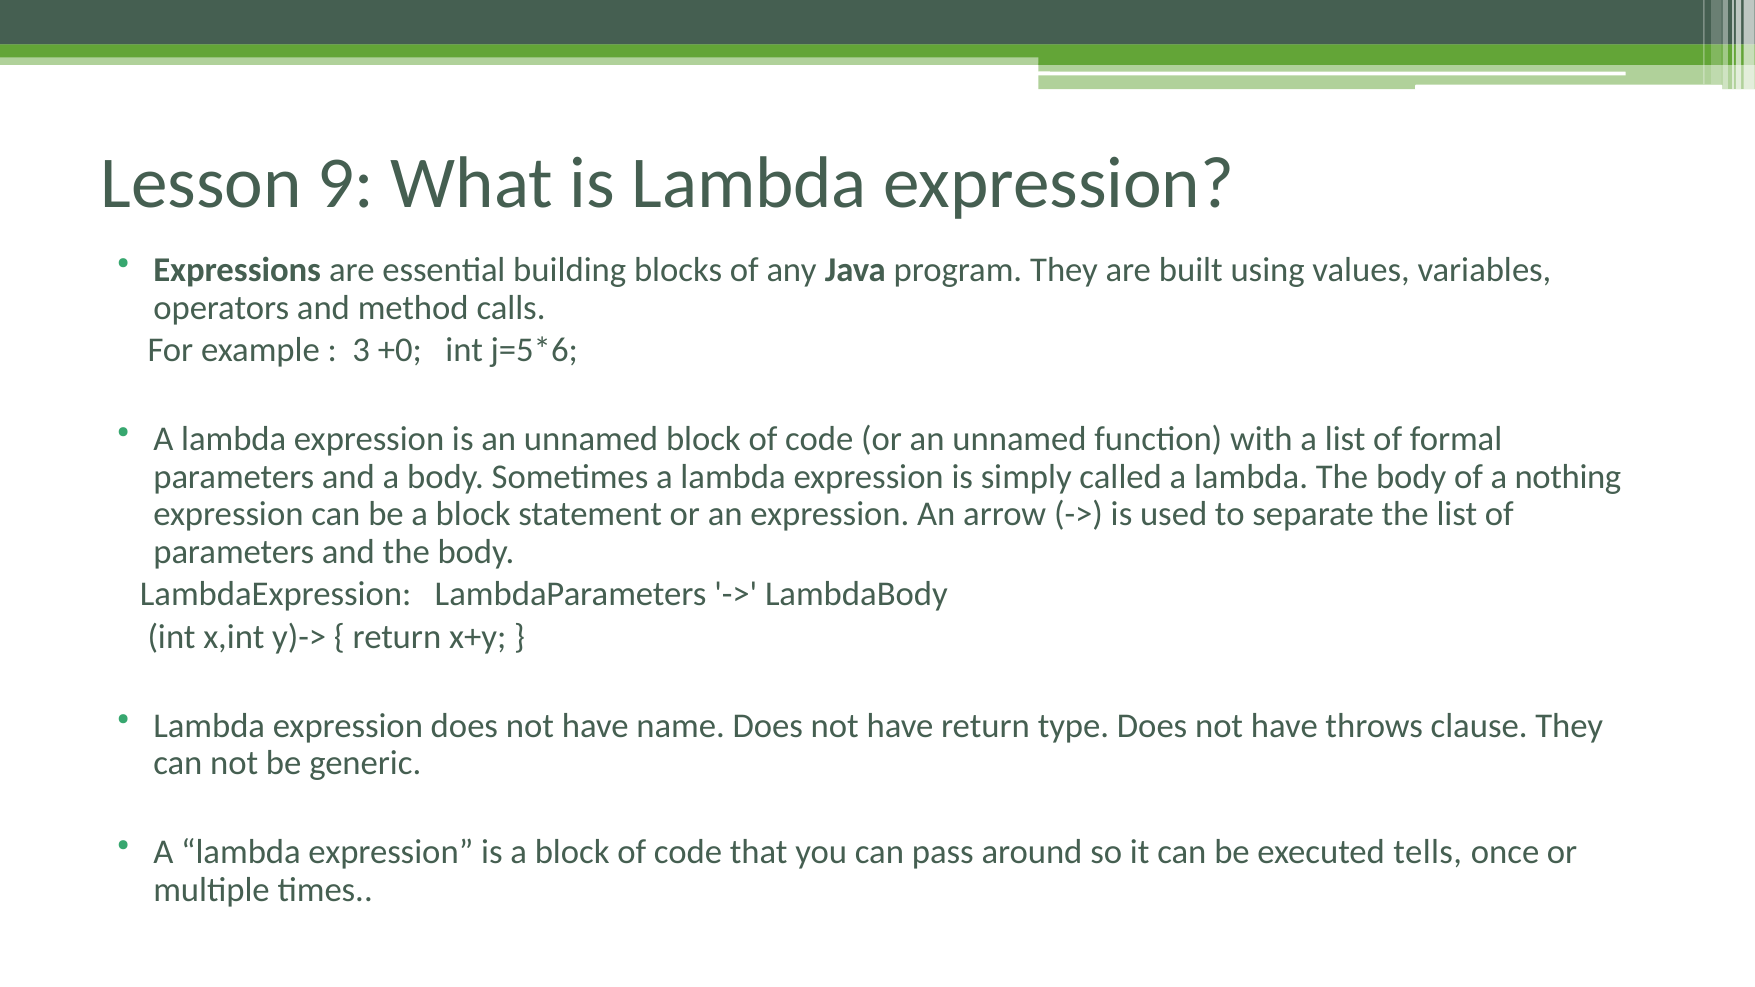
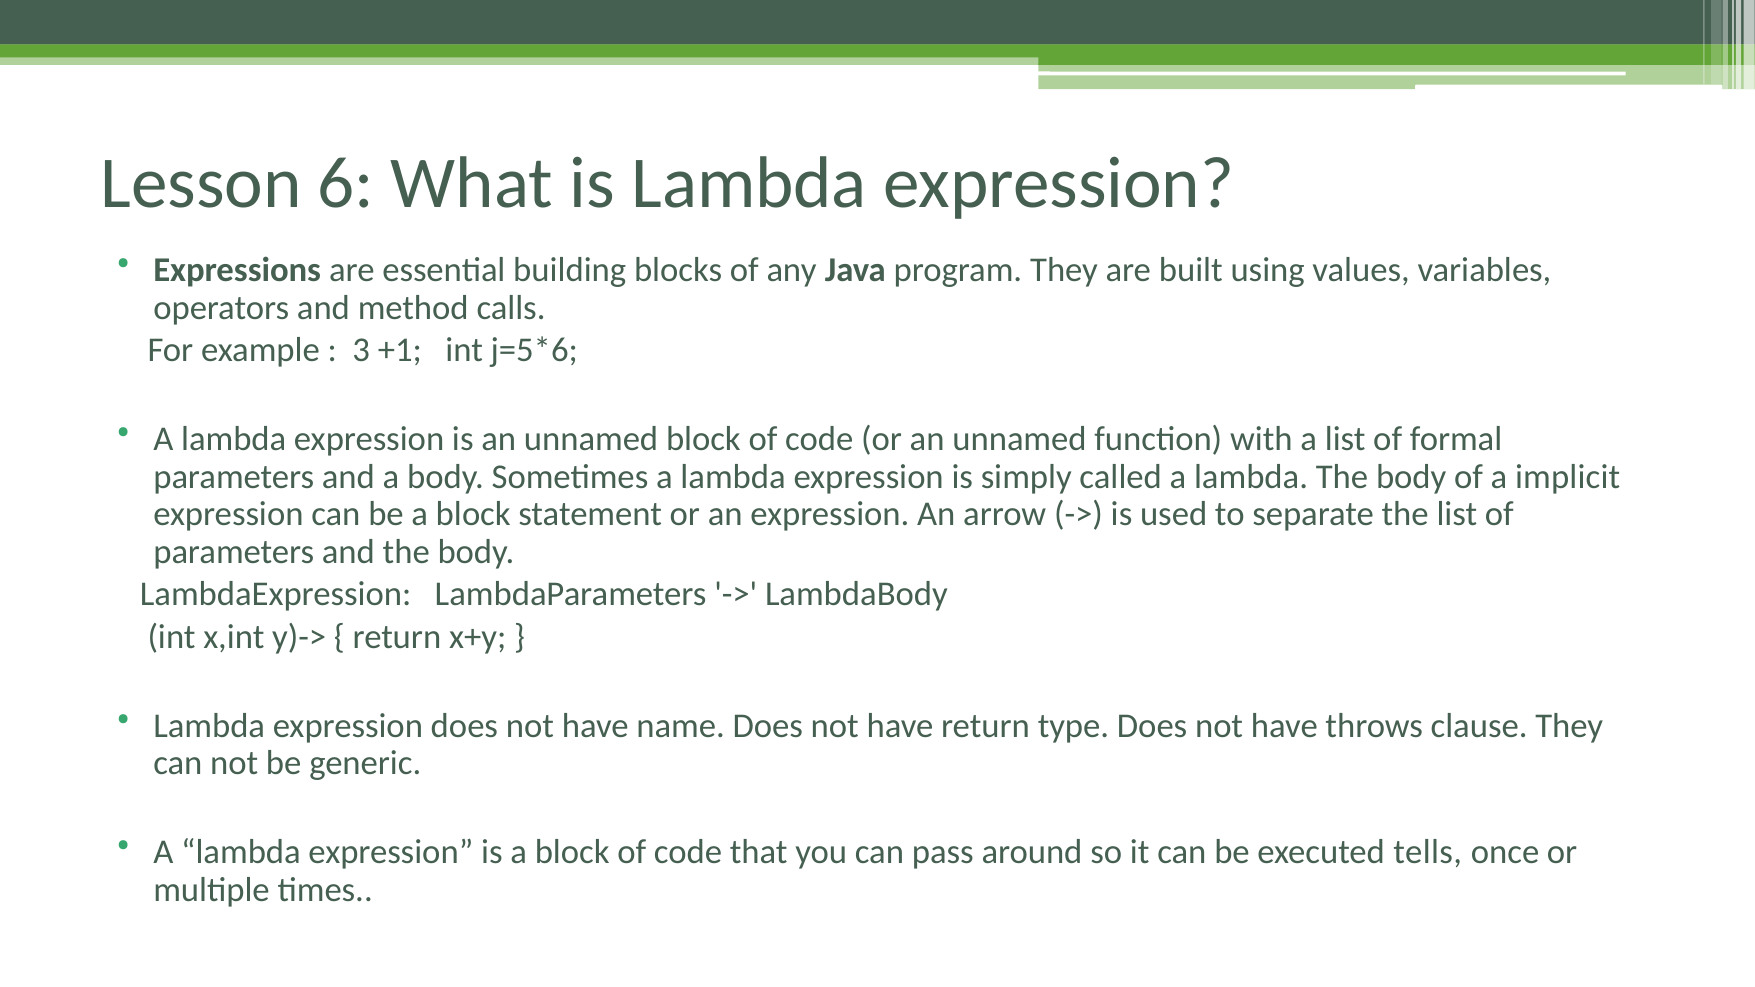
9: 9 -> 6
+0: +0 -> +1
nothing: nothing -> implicit
